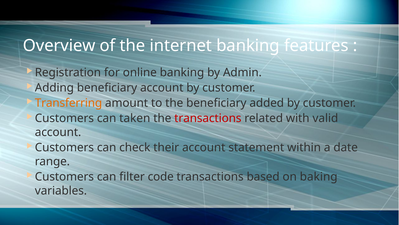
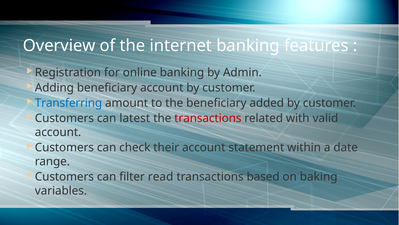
Transferring colour: orange -> blue
taken: taken -> latest
code: code -> read
